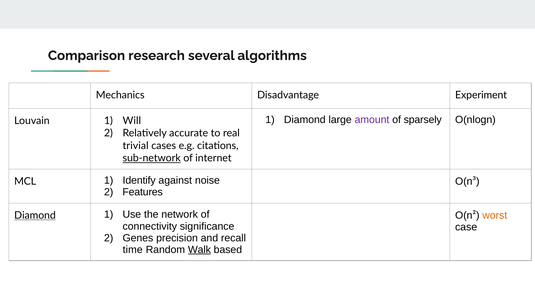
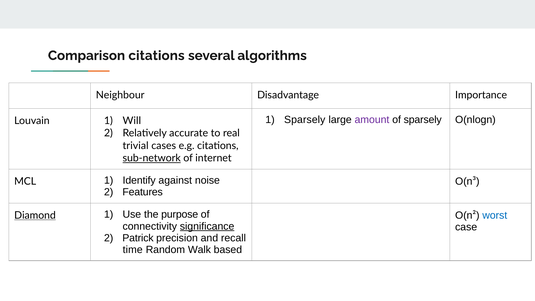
Comparison research: research -> citations
Mechanics: Mechanics -> Neighbour
Experiment: Experiment -> Importance
Diamond at (305, 120): Diamond -> Sparsely
worst colour: orange -> blue
network: network -> purpose
significance underline: none -> present
Genes: Genes -> Patrick
Walk underline: present -> none
